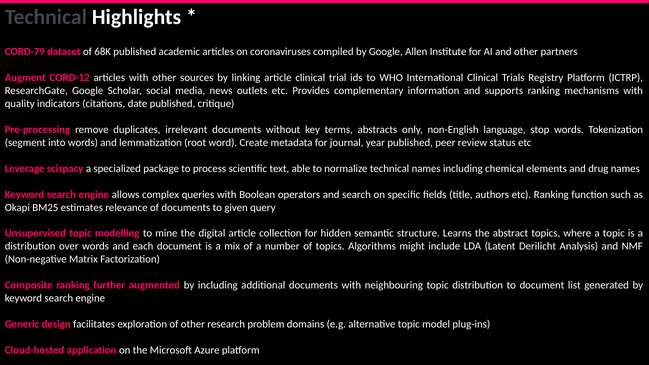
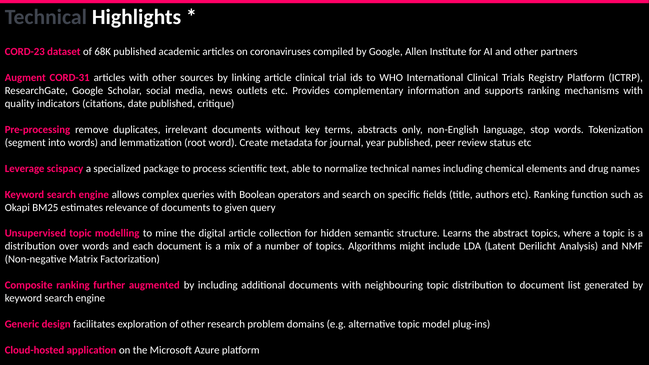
CORD-79: CORD-79 -> CORD-23
CORD-12: CORD-12 -> CORD-31
